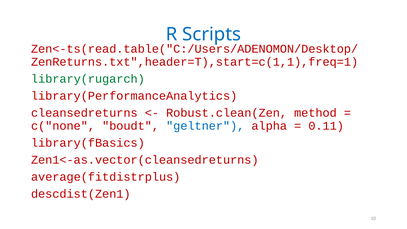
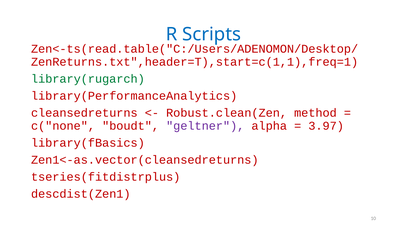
geltner colour: blue -> purple
0.11: 0.11 -> 3.97
average(fitdistrplus: average(fitdistrplus -> tseries(fitdistrplus
